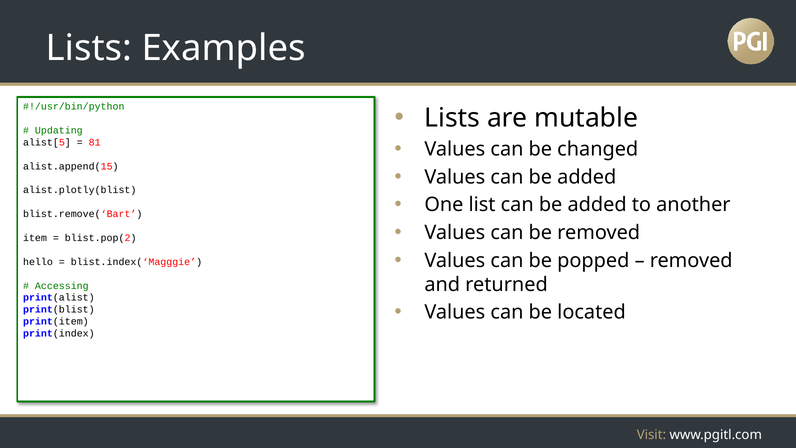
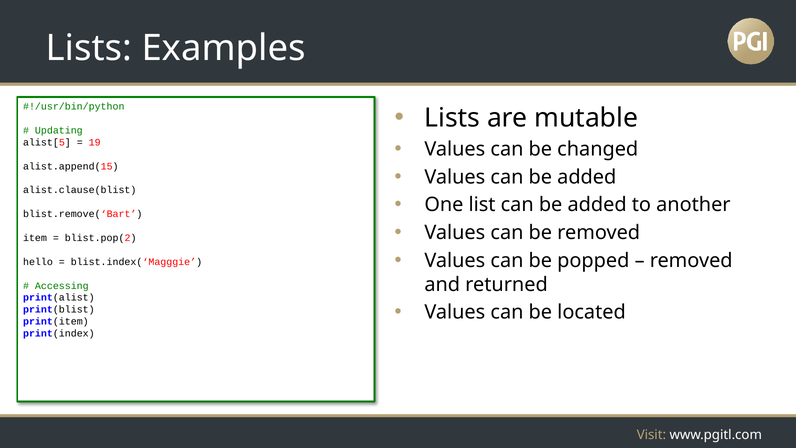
81: 81 -> 19
alist.plotly(blist: alist.plotly(blist -> alist.clause(blist
